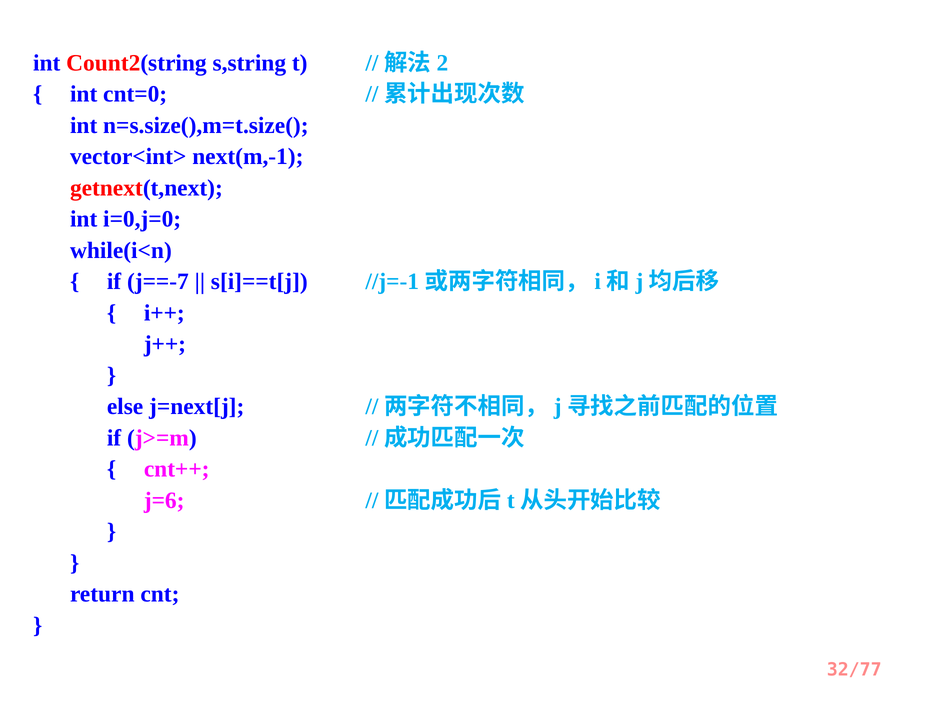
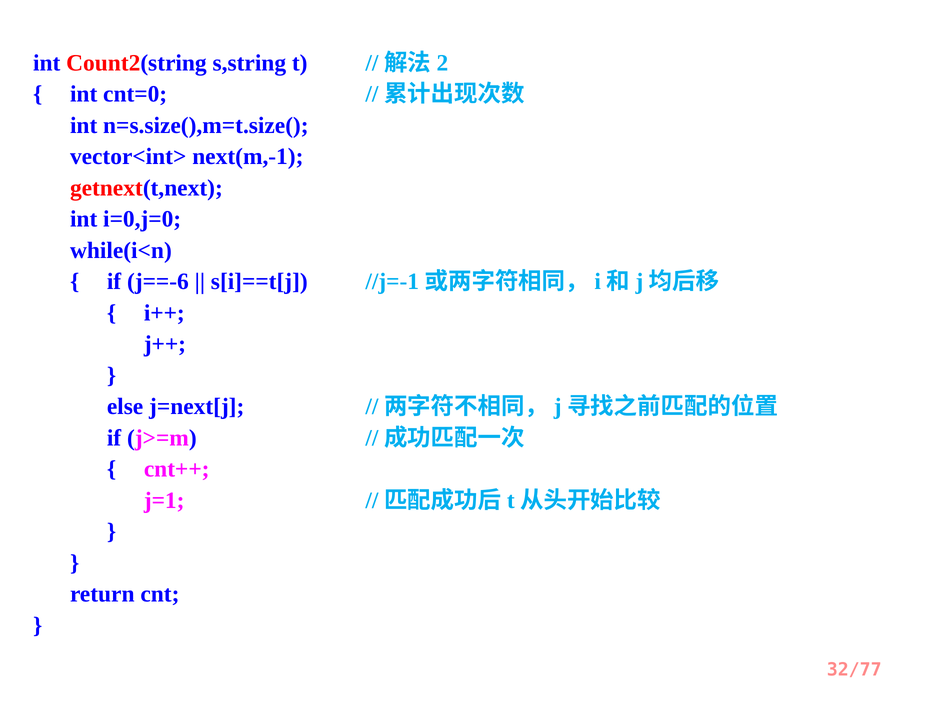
j==-7: j==-7 -> j==-6
j=6: j=6 -> j=1
